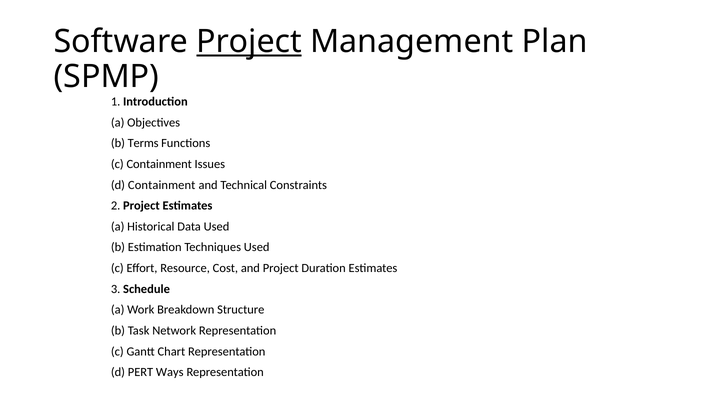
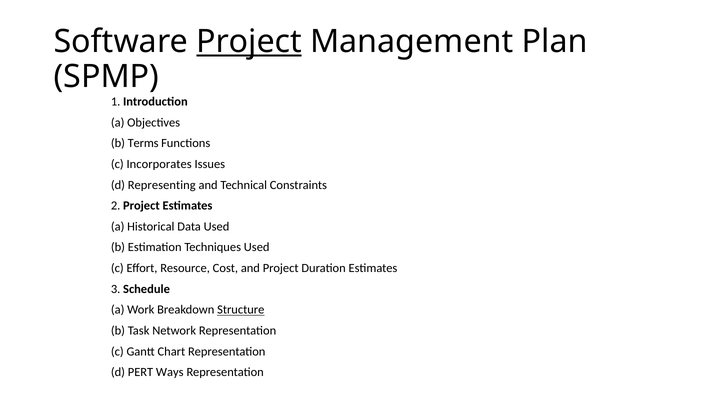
c Containment: Containment -> Incorporates
d Containment: Containment -> Representing
Structure underline: none -> present
